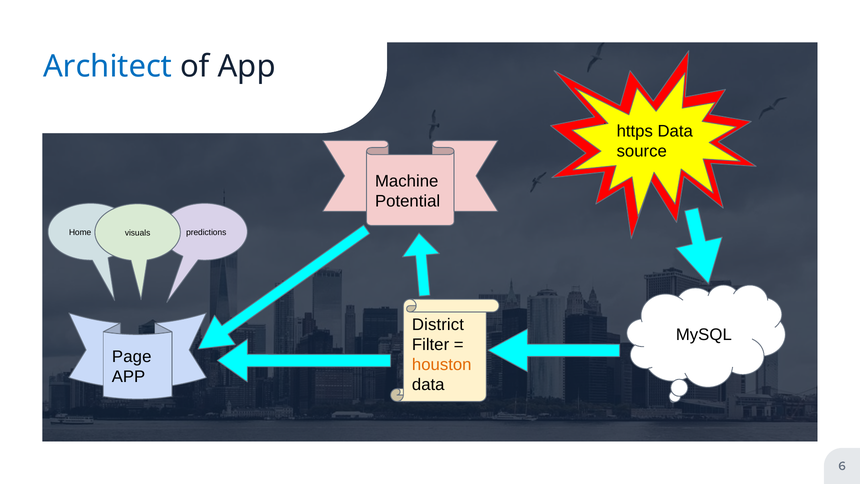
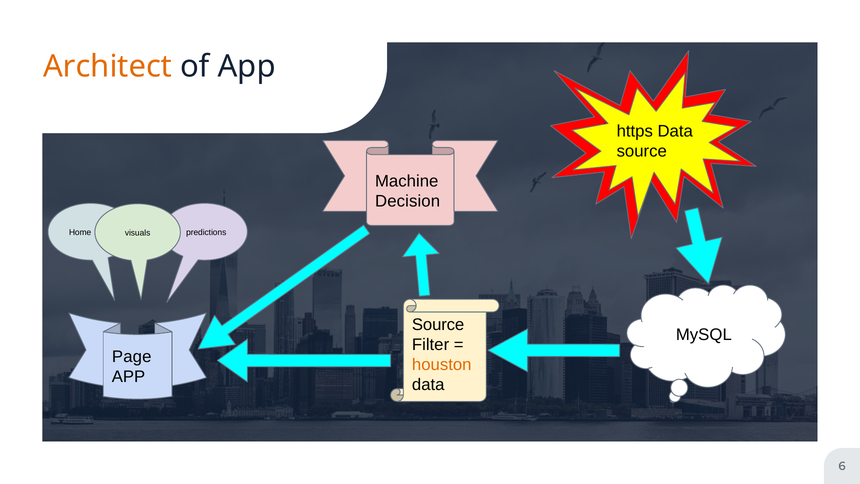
Architect colour: blue -> orange
Potential: Potential -> Decision
District at (438, 324): District -> Source
